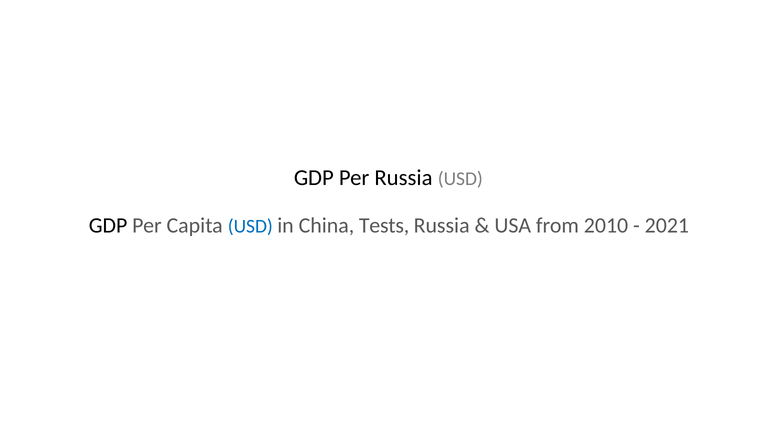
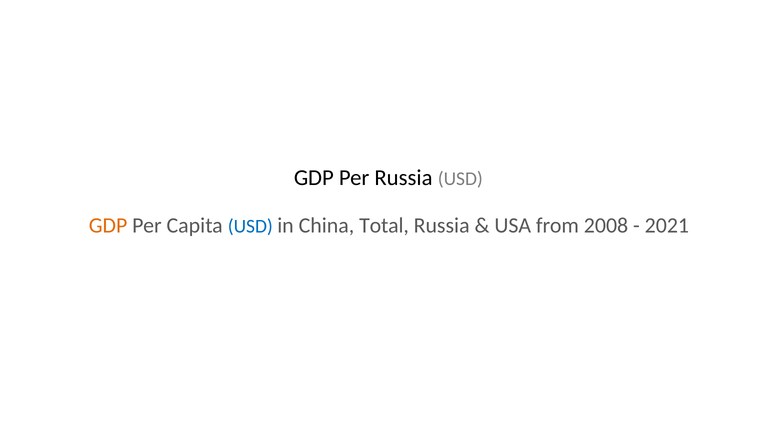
GDP at (108, 225) colour: black -> orange
Tests: Tests -> Total
2010: 2010 -> 2008
